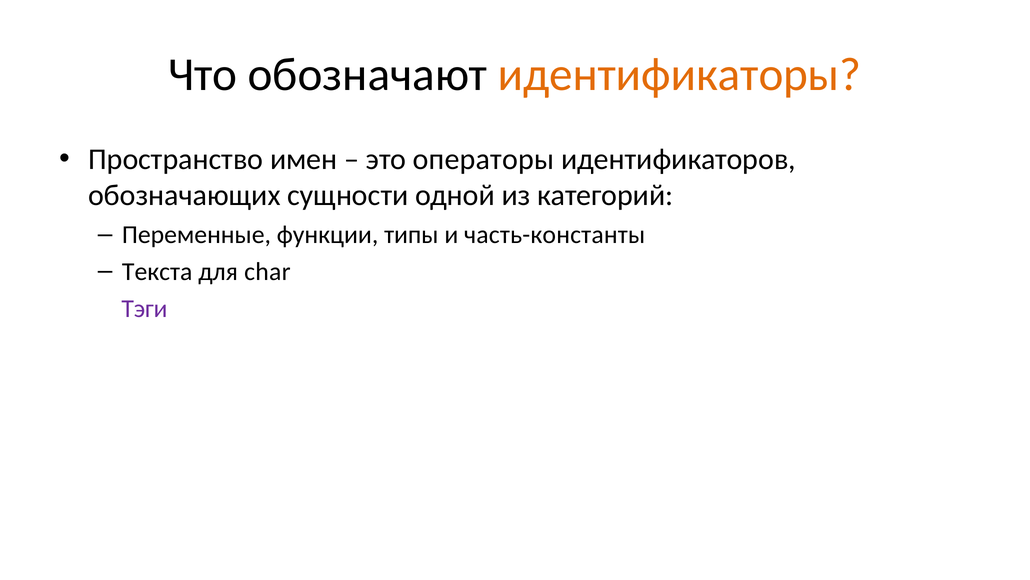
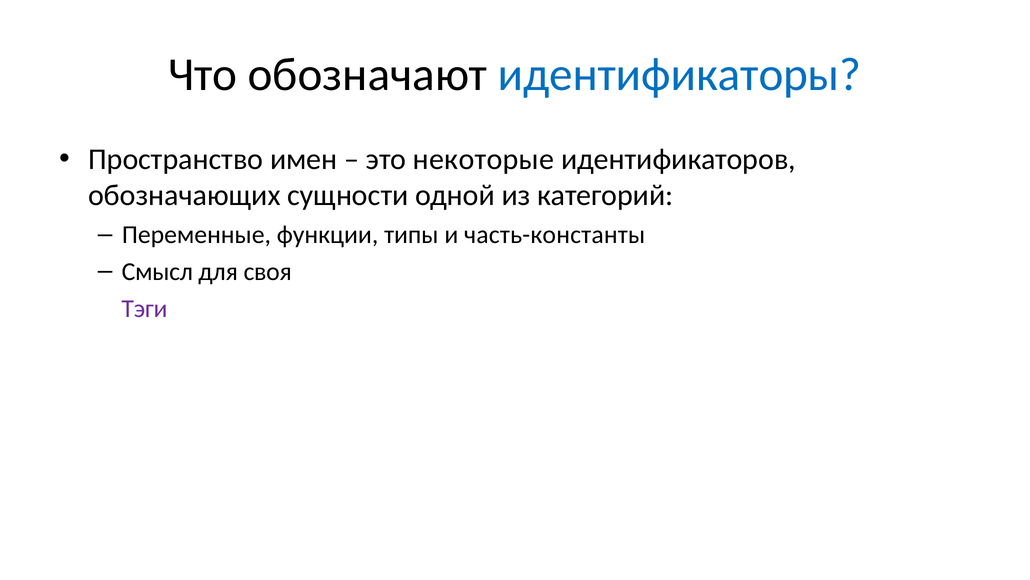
идентификаторы colour: orange -> blue
операторы: операторы -> некоторые
Текста: Текста -> Смысл
char: char -> своя
